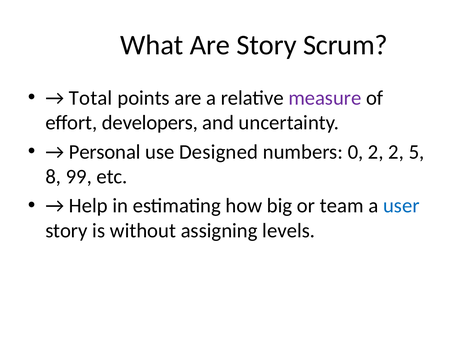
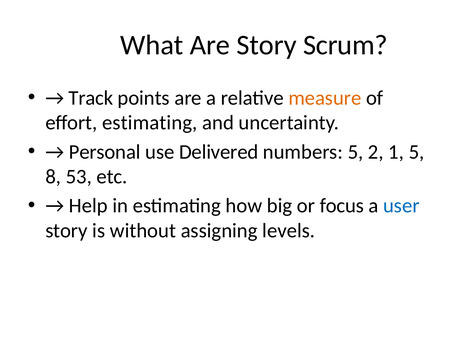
Total: Total -> Track
measure colour: purple -> orange
effort developers: developers -> estimating
Designed: Designed -> Delivered
numbers 0: 0 -> 5
2 2: 2 -> 1
99: 99 -> 53
team: team -> focus
